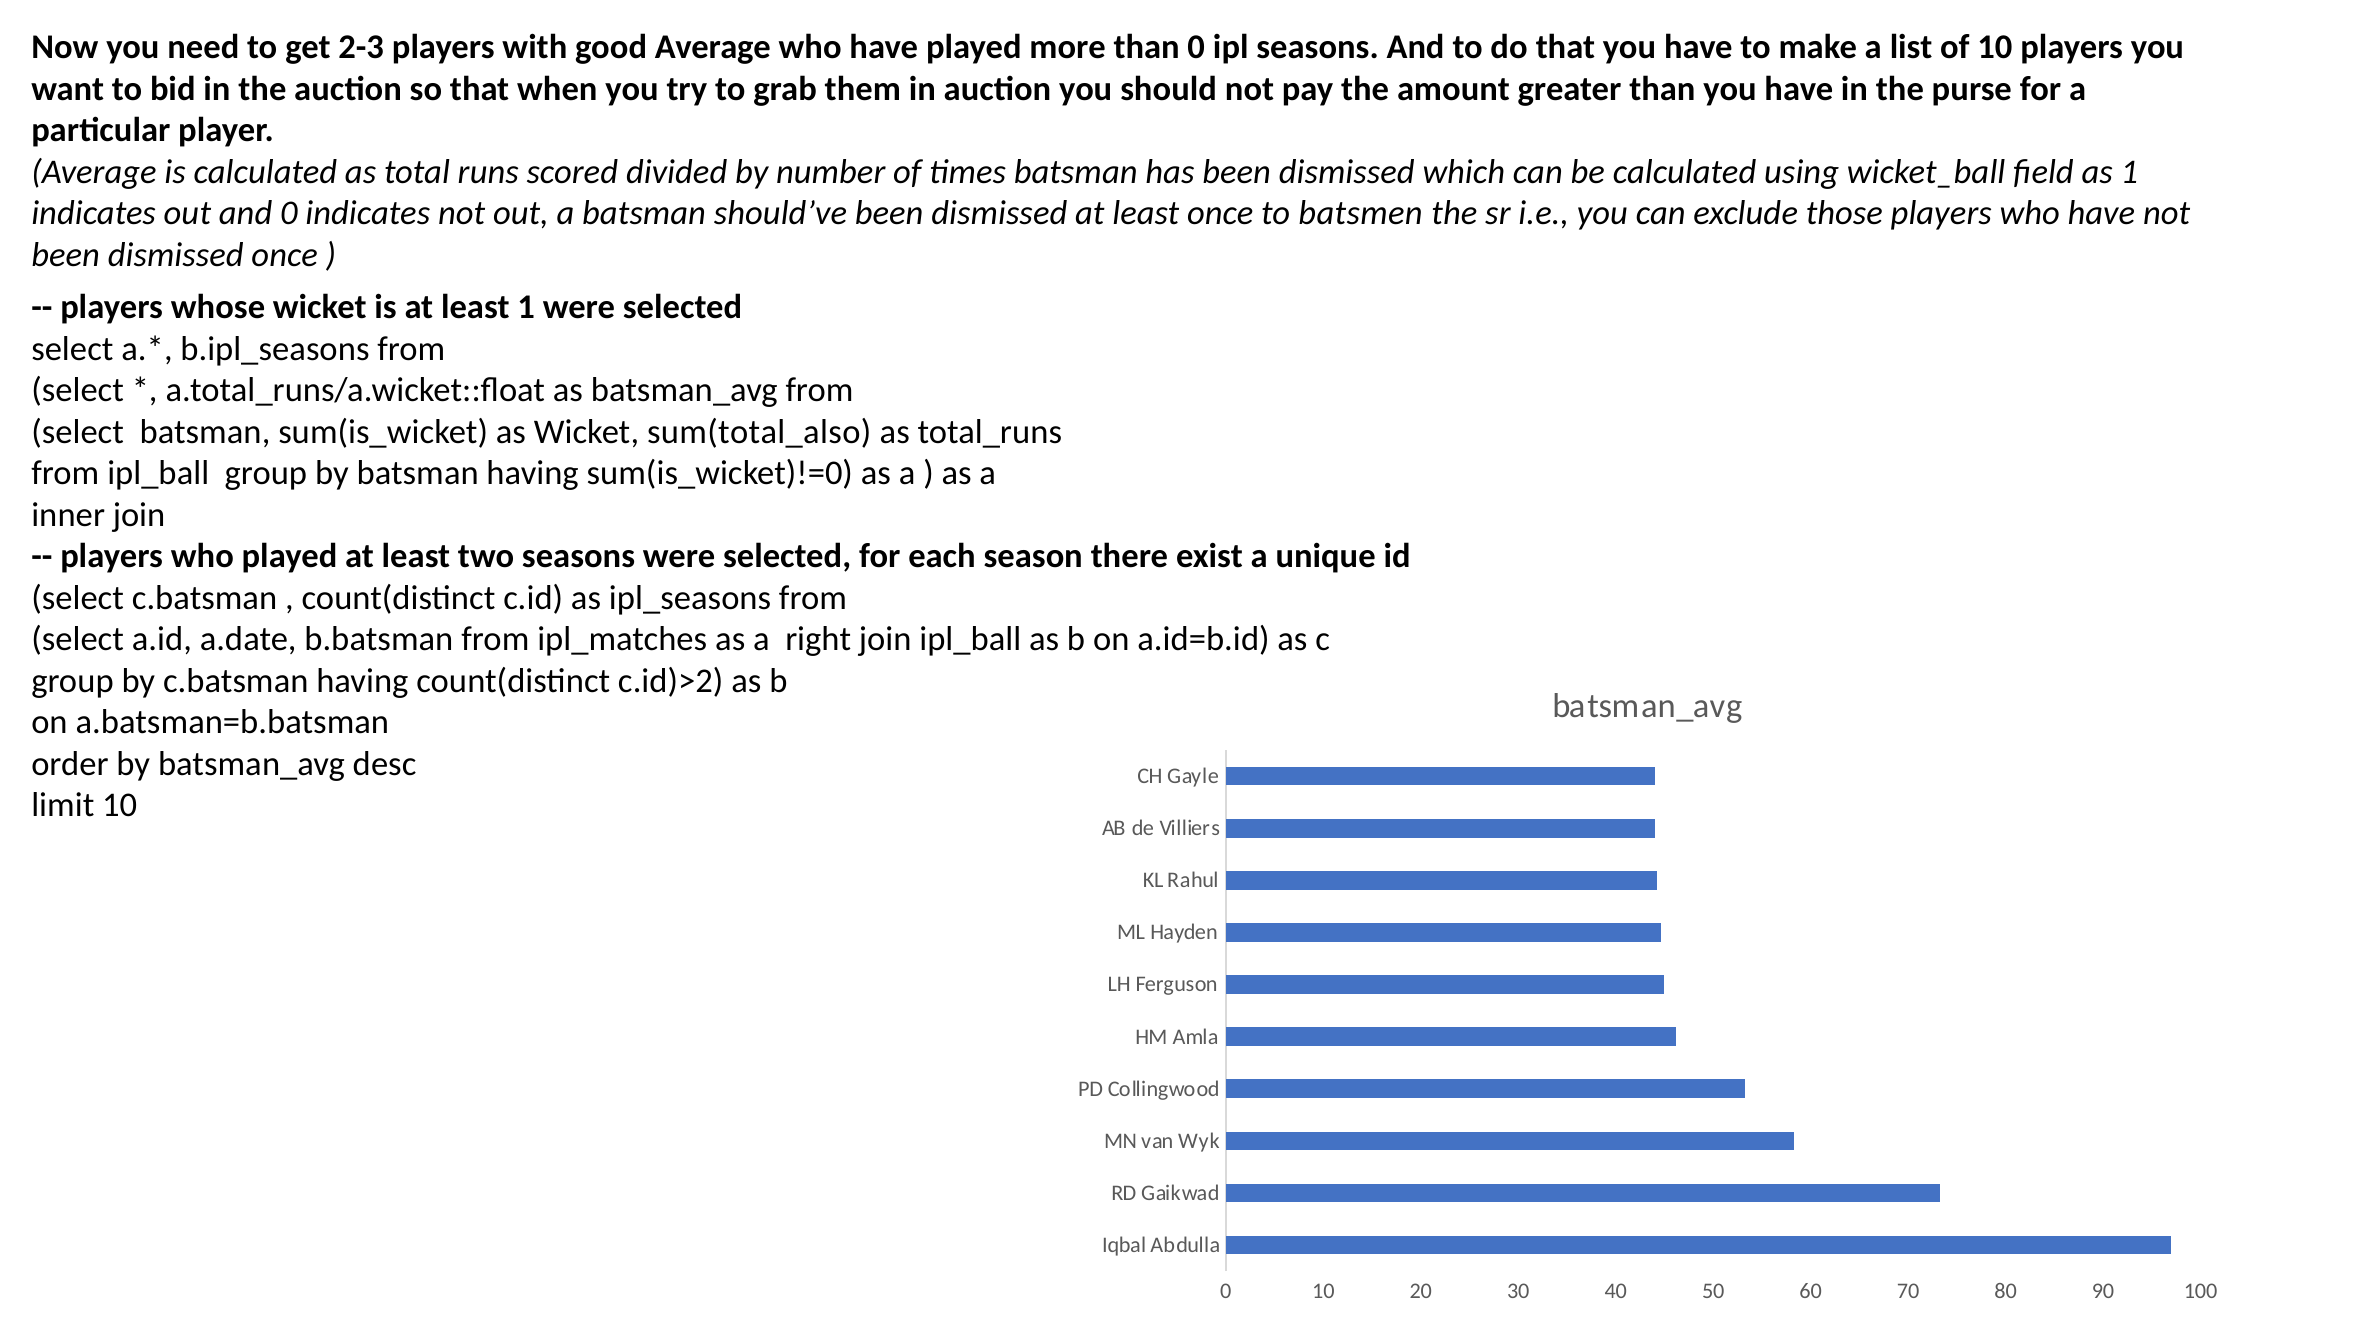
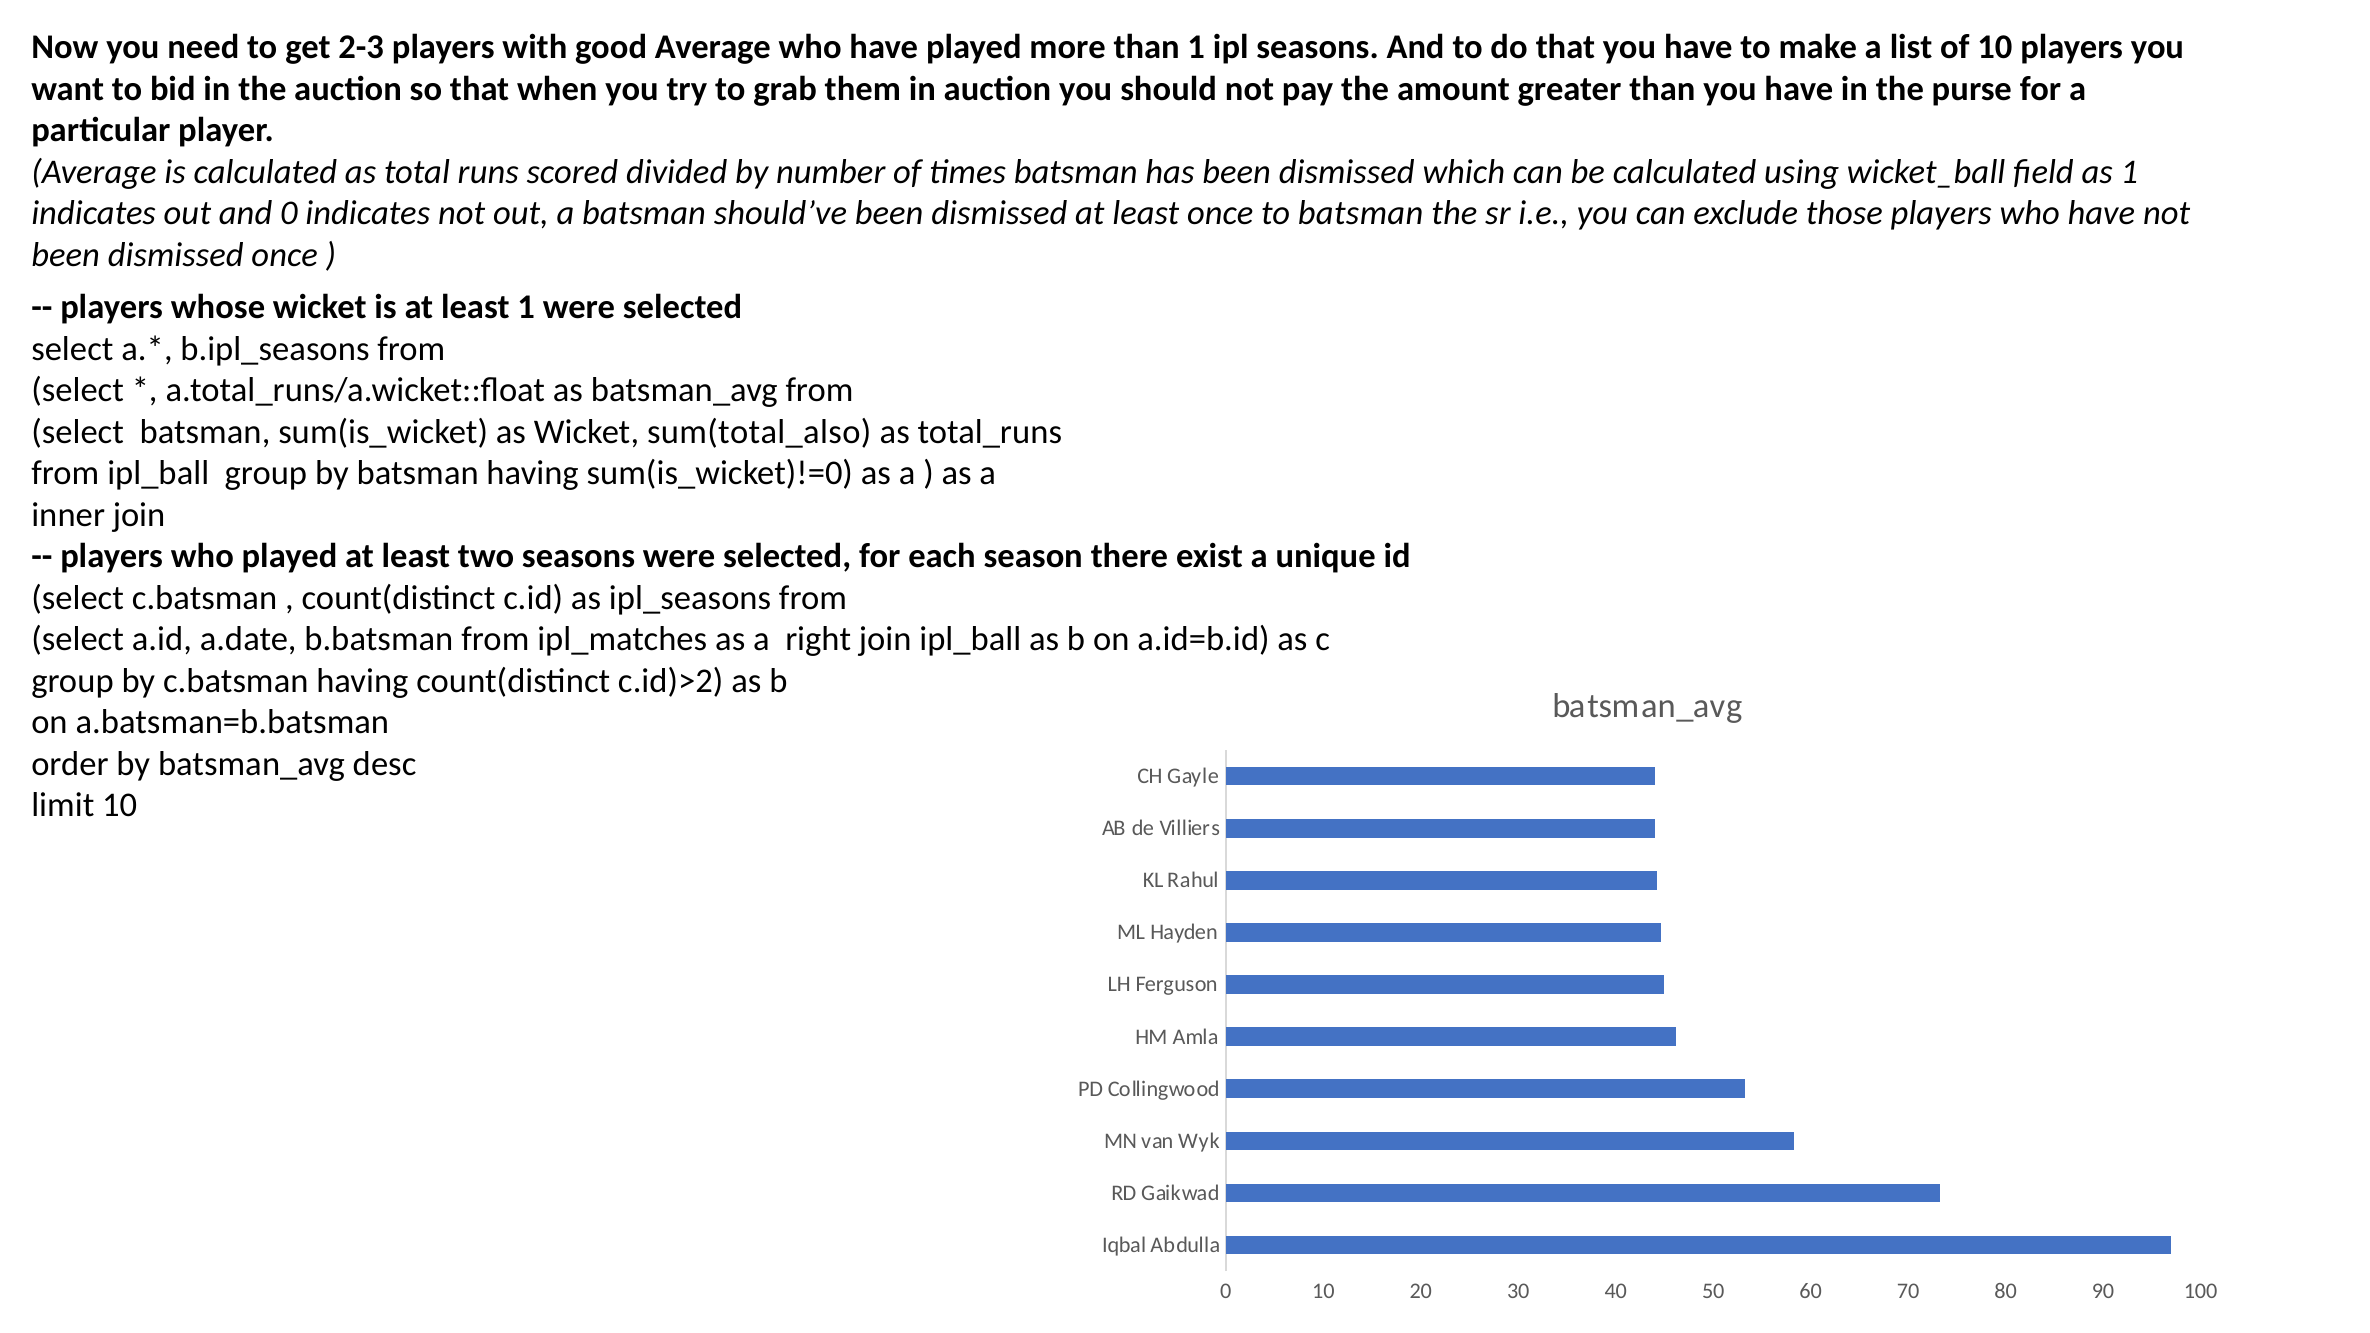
than 0: 0 -> 1
to batsmen: batsmen -> batsman
